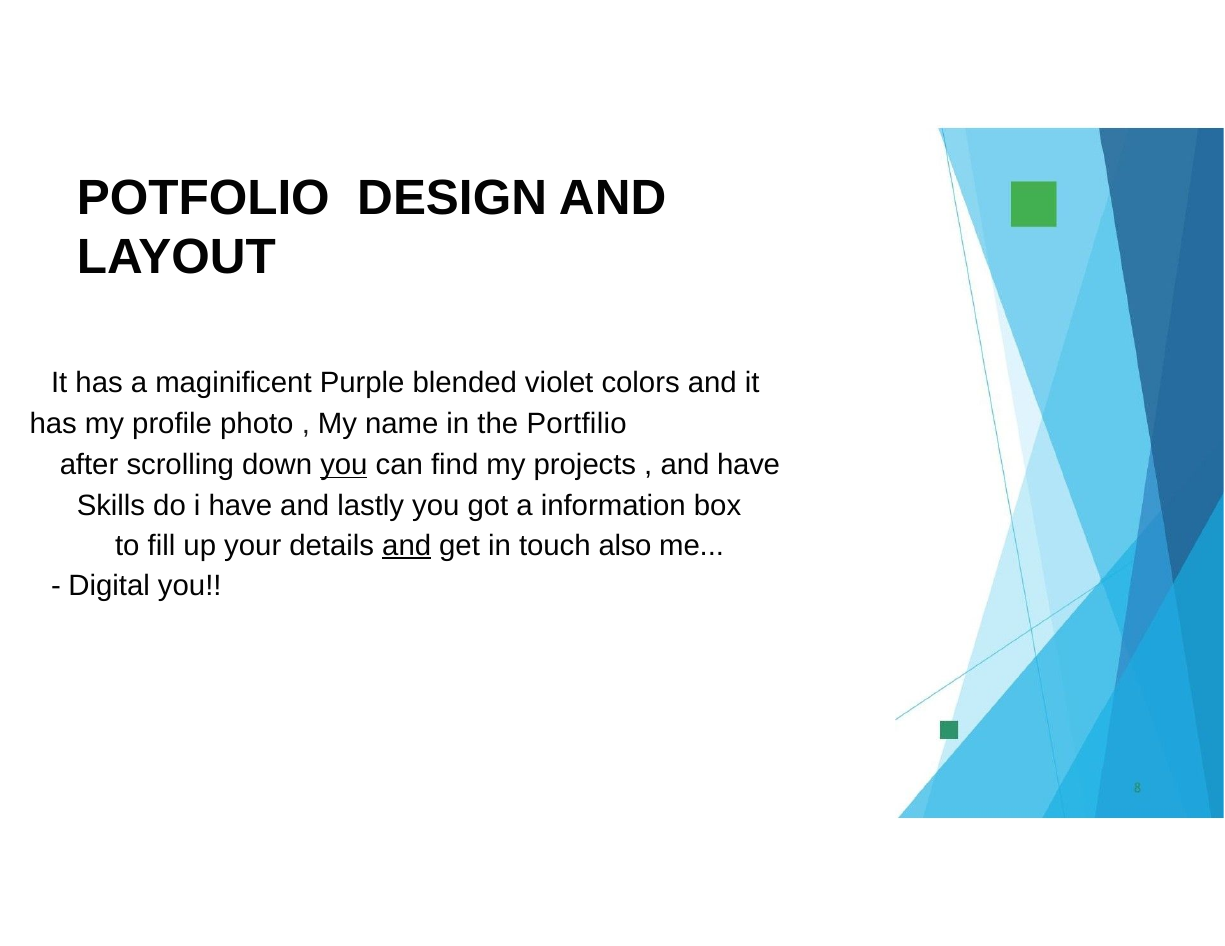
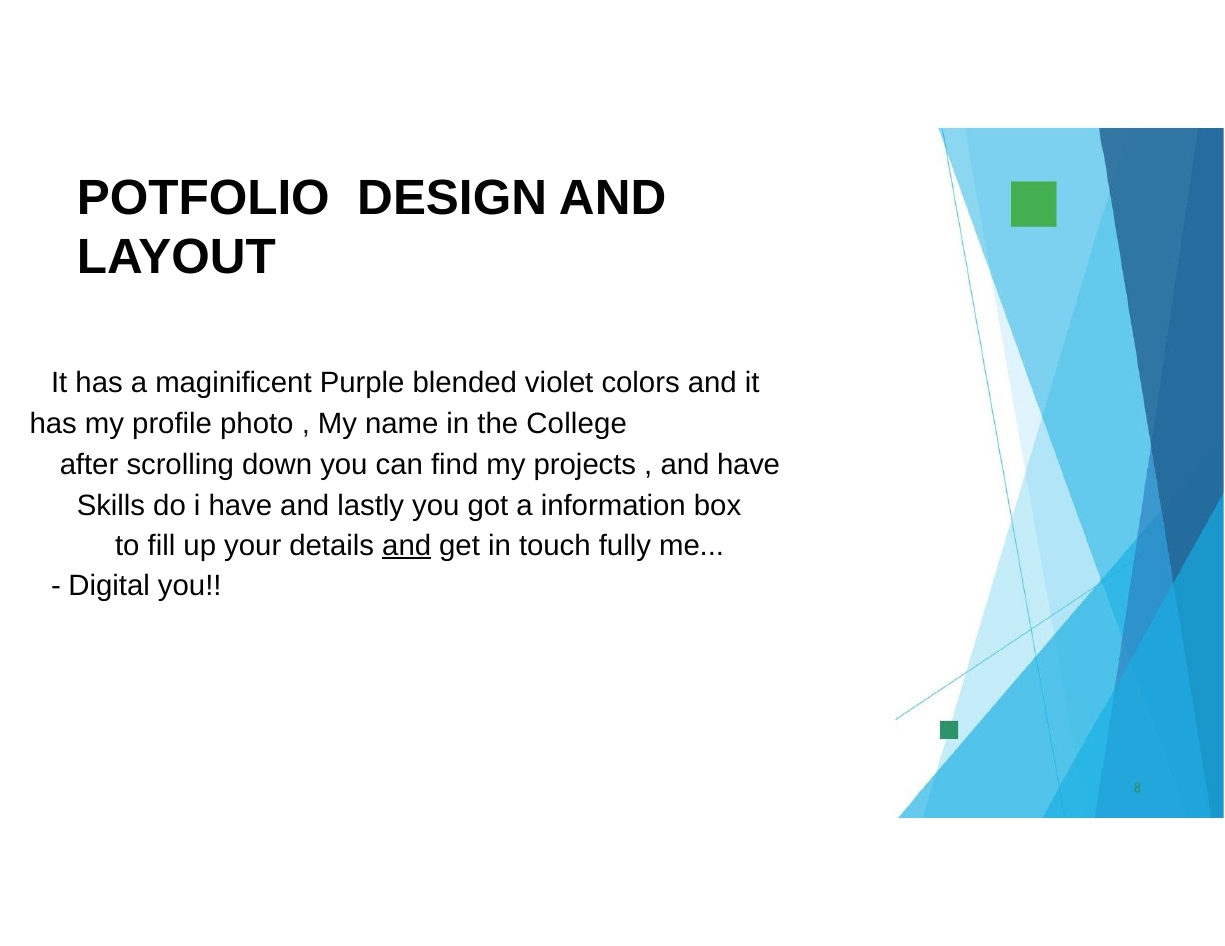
Portfilio: Portfilio -> College
you at (344, 465) underline: present -> none
also: also -> fully
